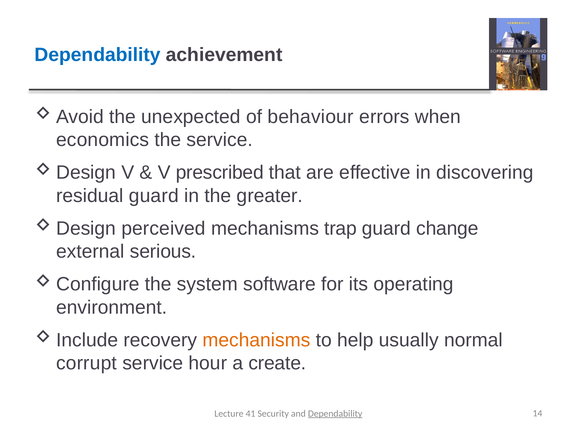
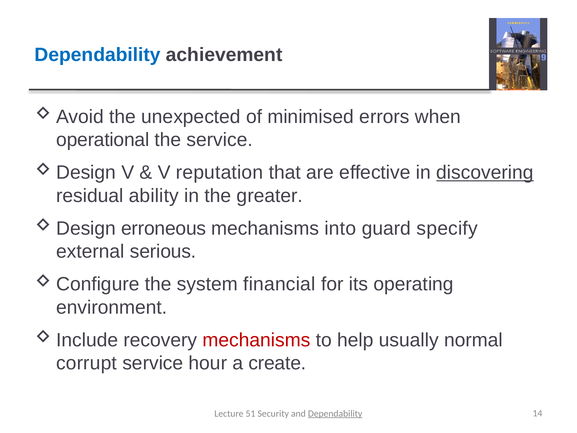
behaviour: behaviour -> minimised
economics: economics -> operational
prescribed: prescribed -> reputation
discovering underline: none -> present
residual guard: guard -> ability
perceived: perceived -> erroneous
trap: trap -> into
change: change -> specify
software: software -> financial
mechanisms at (257, 340) colour: orange -> red
41: 41 -> 51
